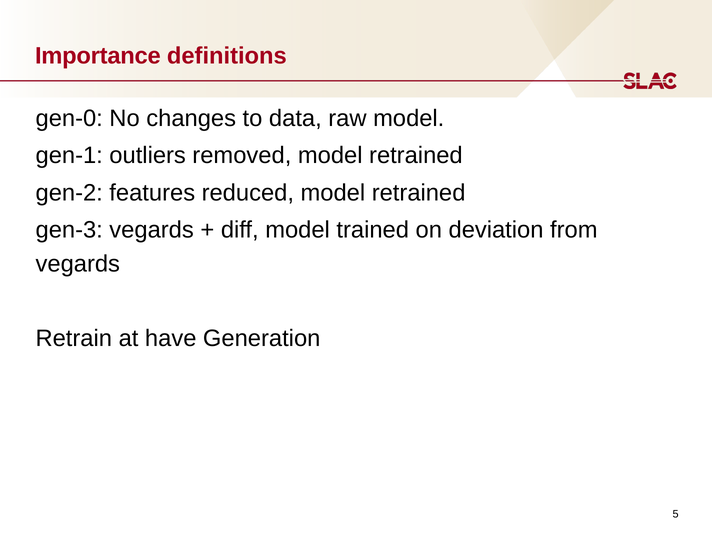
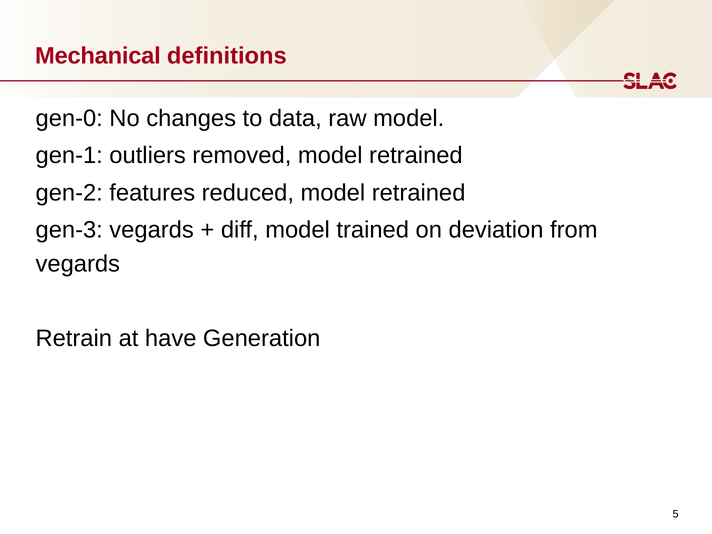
Importance: Importance -> Mechanical
